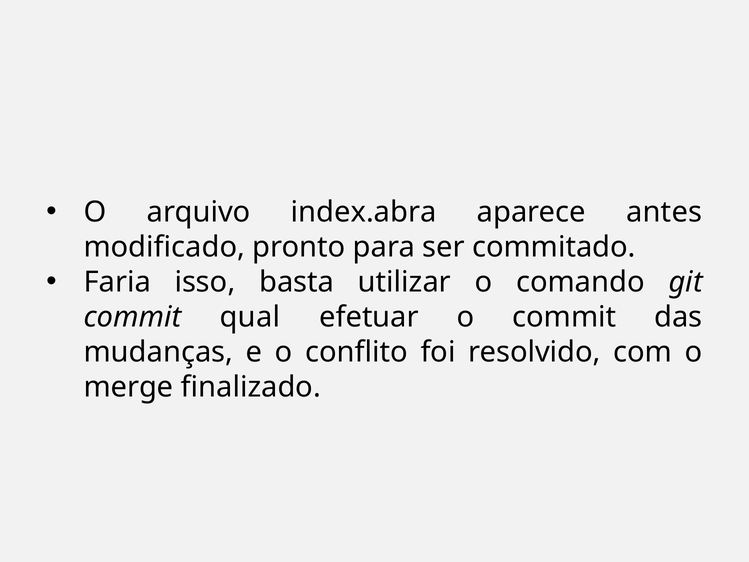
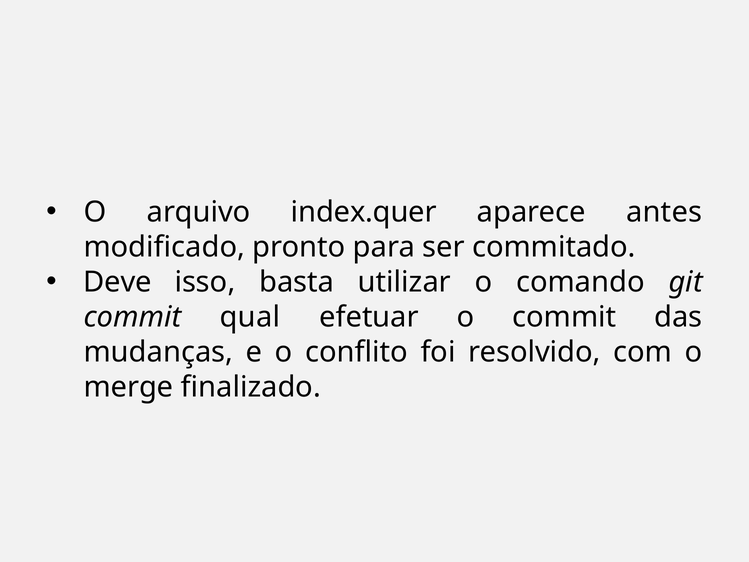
index.abra: index.abra -> index.quer
Faria: Faria -> Deve
